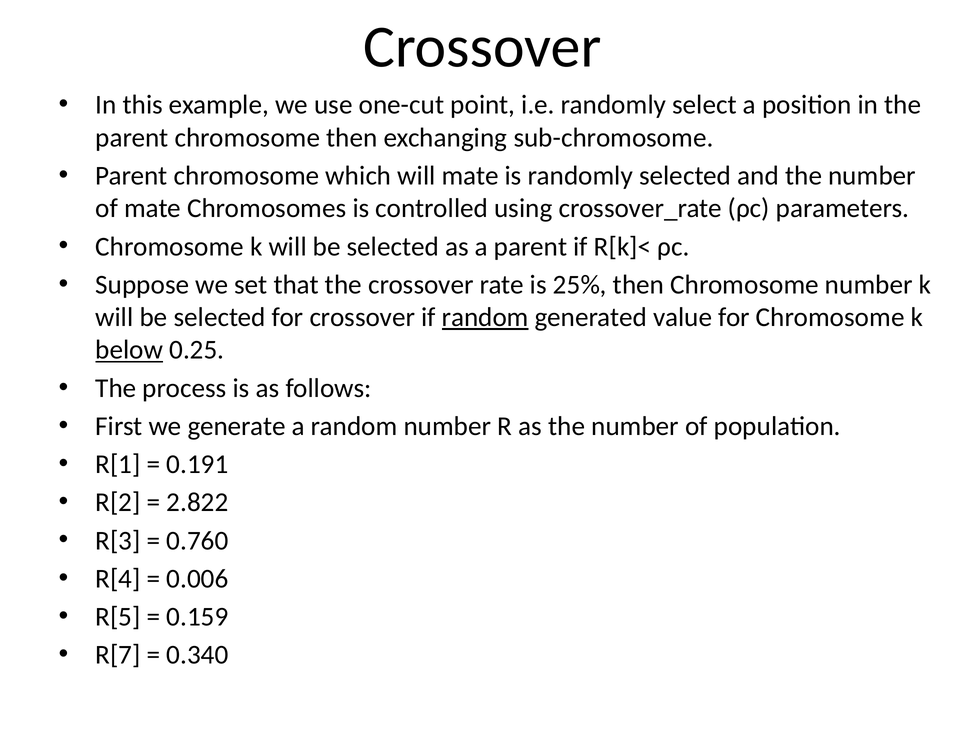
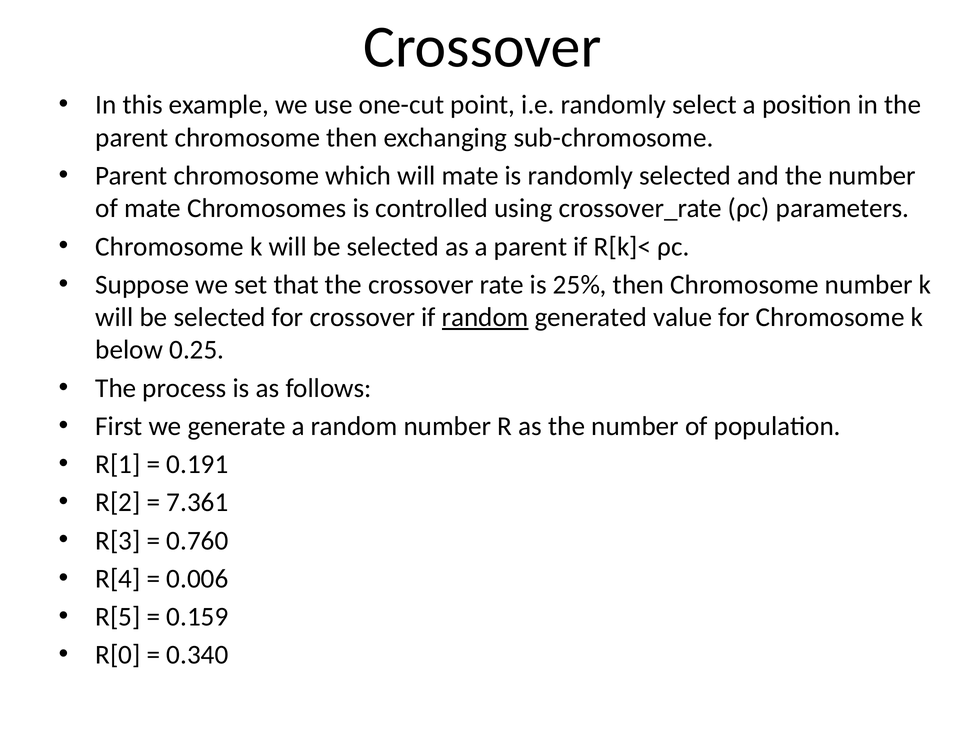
below underline: present -> none
2.822: 2.822 -> 7.361
R[7: R[7 -> R[0
